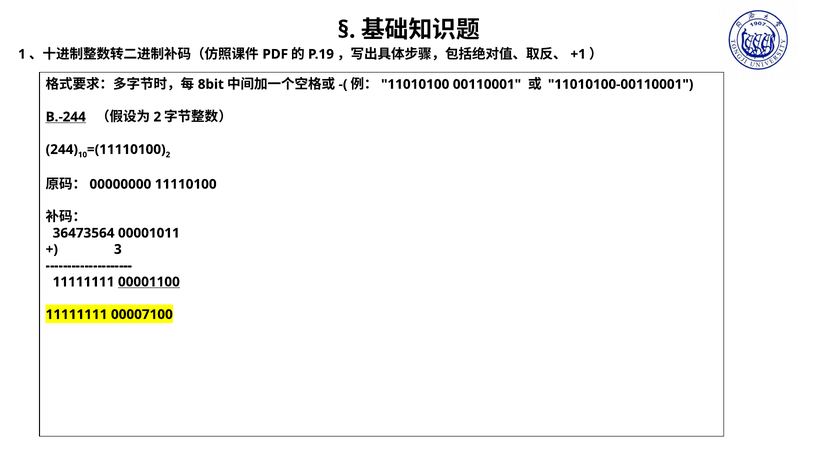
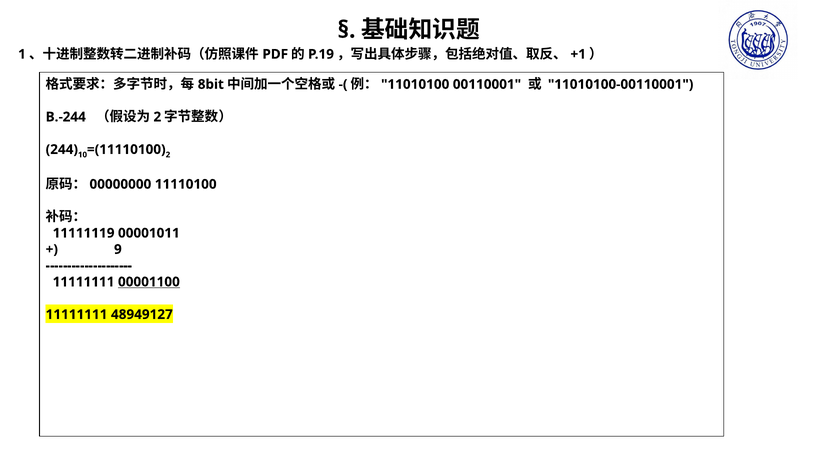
B.-244 underline: present -> none
36473564: 36473564 -> 11111119
3: 3 -> 9
00007100: 00007100 -> 48949127
